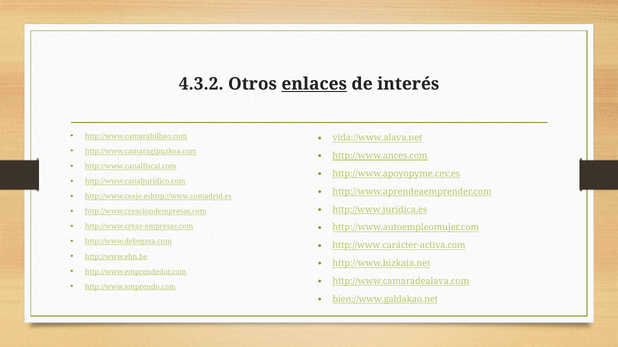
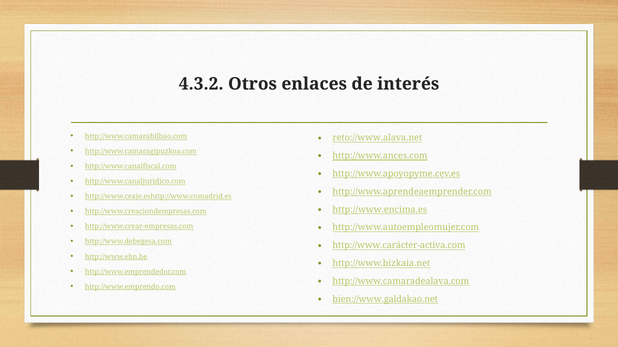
enlaces underline: present -> none
vida://www.alava.net: vida://www.alava.net -> reto://www.alava.net
http://www.jurídica.es: http://www.jurídica.es -> http://www.encima.es
